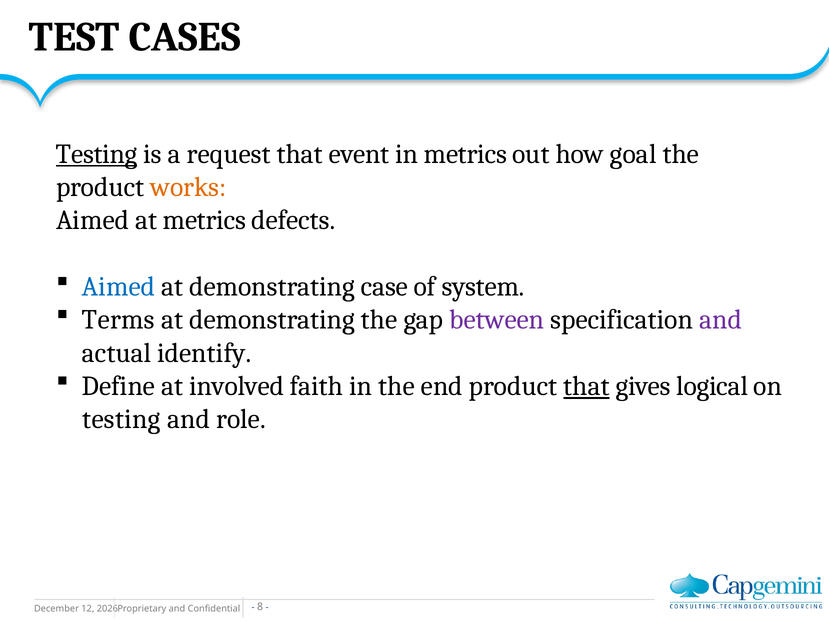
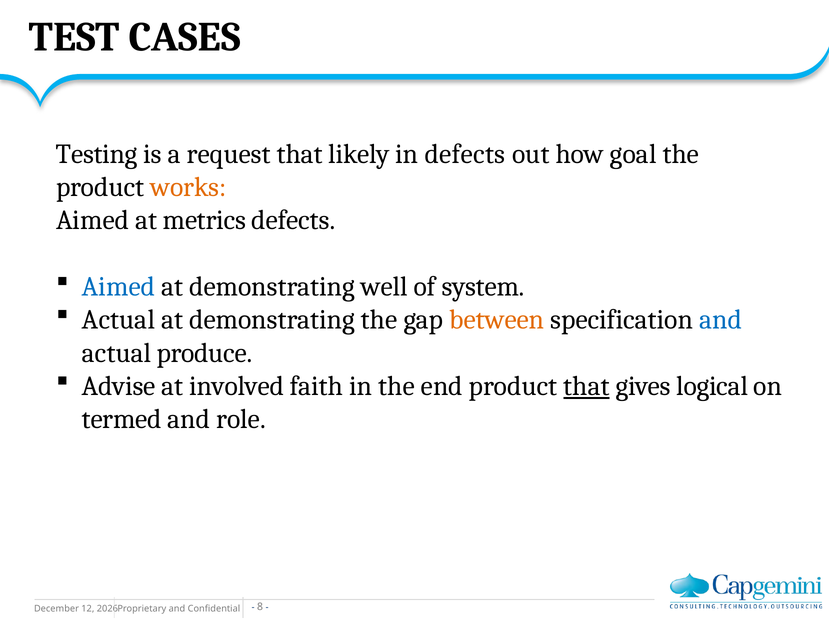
Testing at (97, 154) underline: present -> none
event: event -> likely
in metrics: metrics -> defects
case: case -> well
Terms at (118, 320): Terms -> Actual
between colour: purple -> orange
and at (721, 320) colour: purple -> blue
identify: identify -> produce
Define: Define -> Advise
testing at (121, 419): testing -> termed
